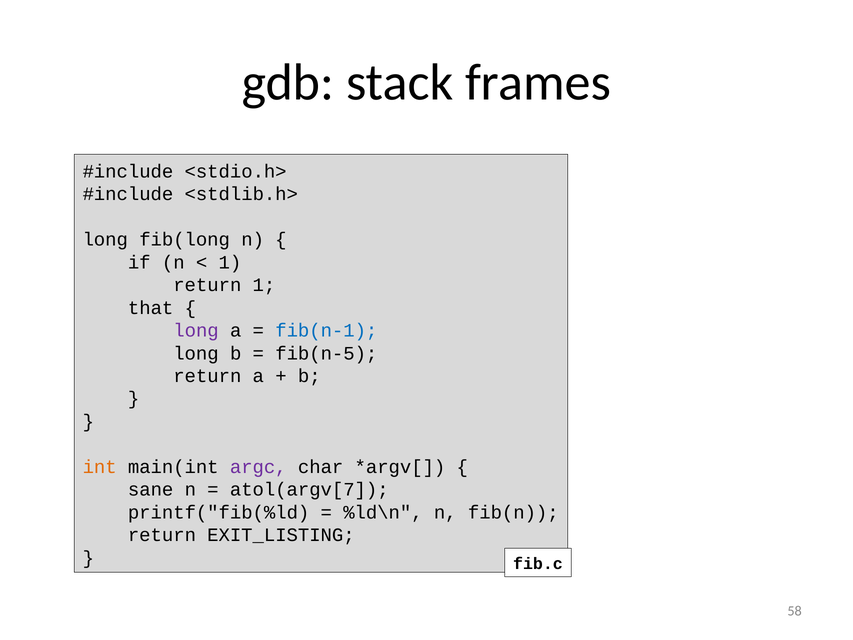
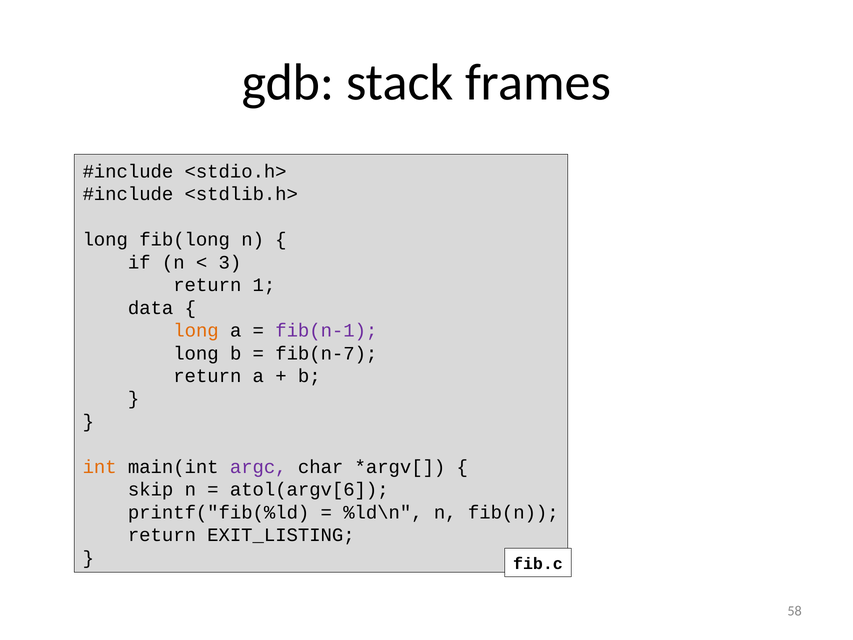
1 at (230, 262): 1 -> 3
that: that -> data
long at (196, 330) colour: purple -> orange
fib(n-1 colour: blue -> purple
fib(n-5: fib(n-5 -> fib(n-7
sane: sane -> skip
atol(argv[7: atol(argv[7 -> atol(argv[6
